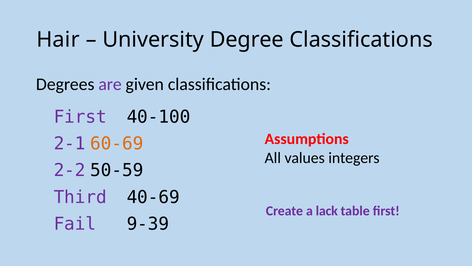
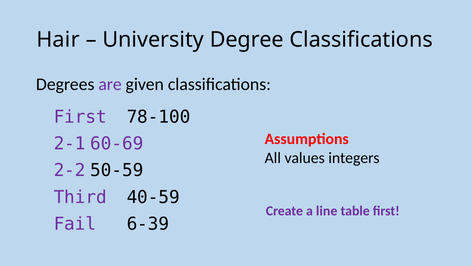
40-100: 40-100 -> 78-100
60-69 colour: orange -> purple
40-69: 40-69 -> 40-59
lack: lack -> line
9-39: 9-39 -> 6-39
